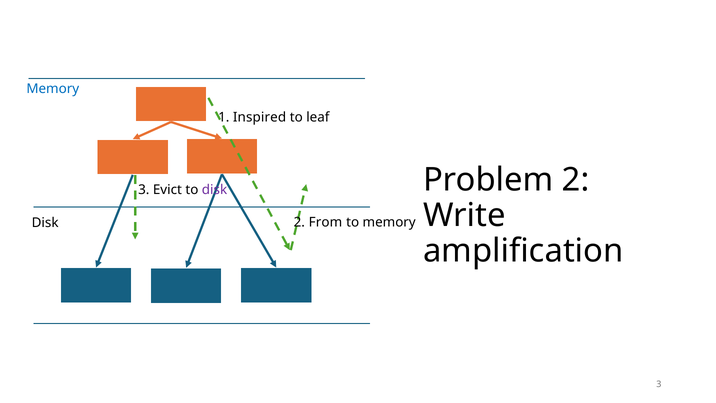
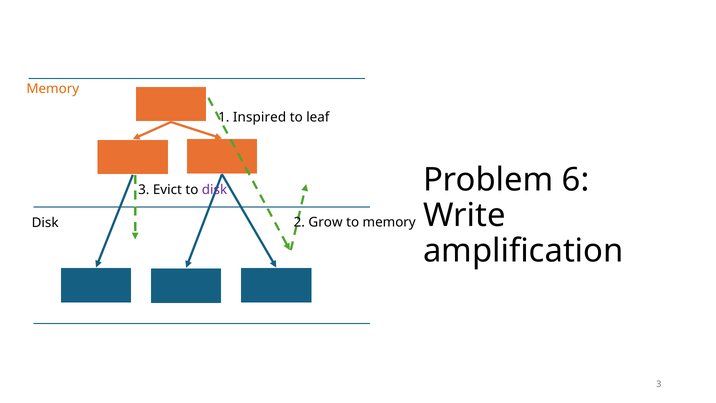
Memory at (53, 89) colour: blue -> orange
Problem 2: 2 -> 6
From: From -> Grow
